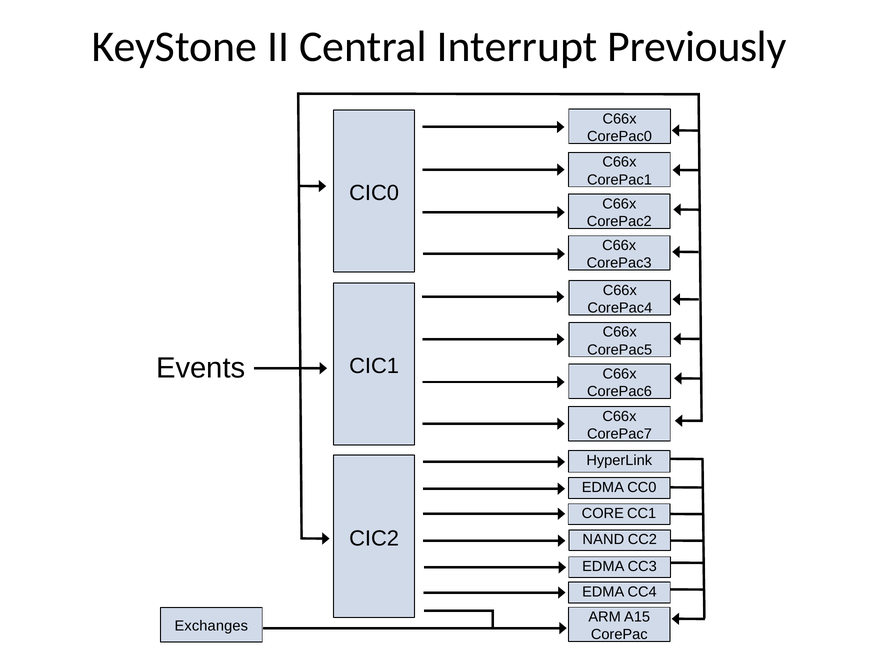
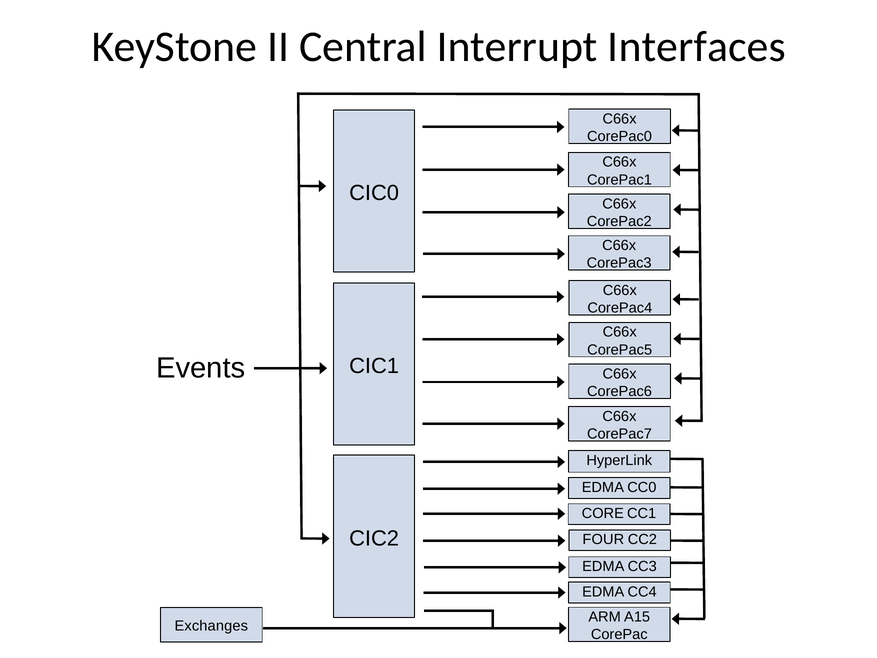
Previously: Previously -> Interfaces
NAND: NAND -> FOUR
